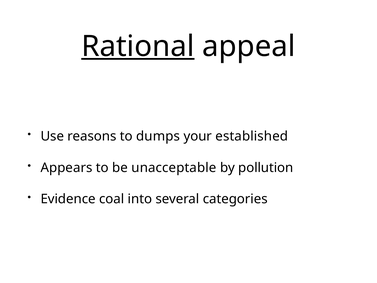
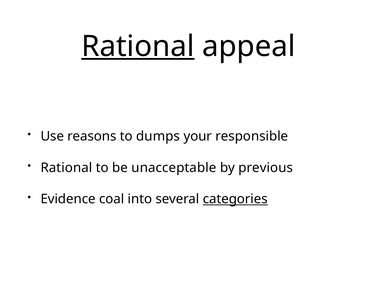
established: established -> responsible
Appears at (66, 168): Appears -> Rational
pollution: pollution -> previous
categories underline: none -> present
